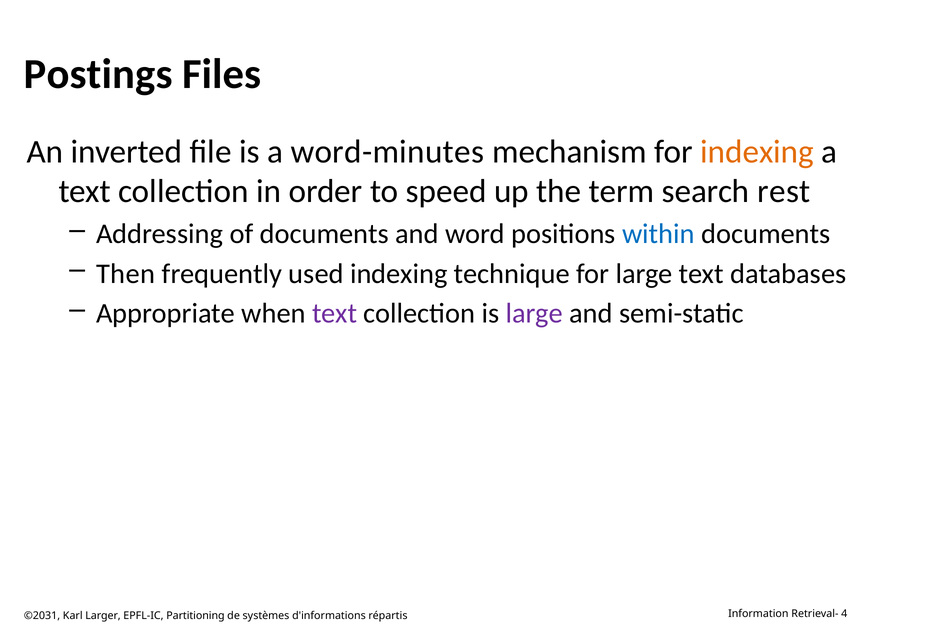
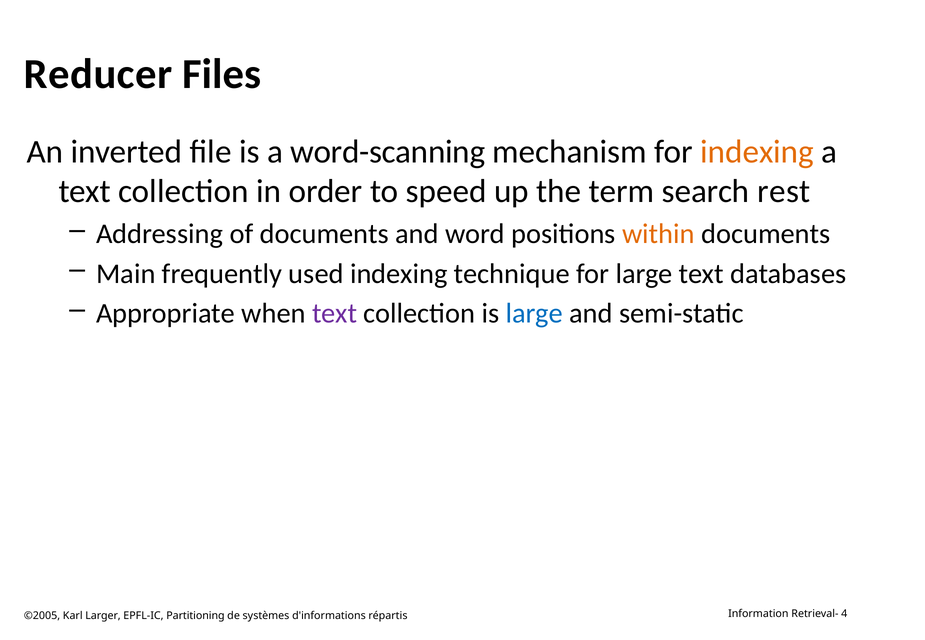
Postings: Postings -> Reducer
word-minutes: word-minutes -> word-scanning
within colour: blue -> orange
Then: Then -> Main
large at (534, 314) colour: purple -> blue
©2031: ©2031 -> ©2005
